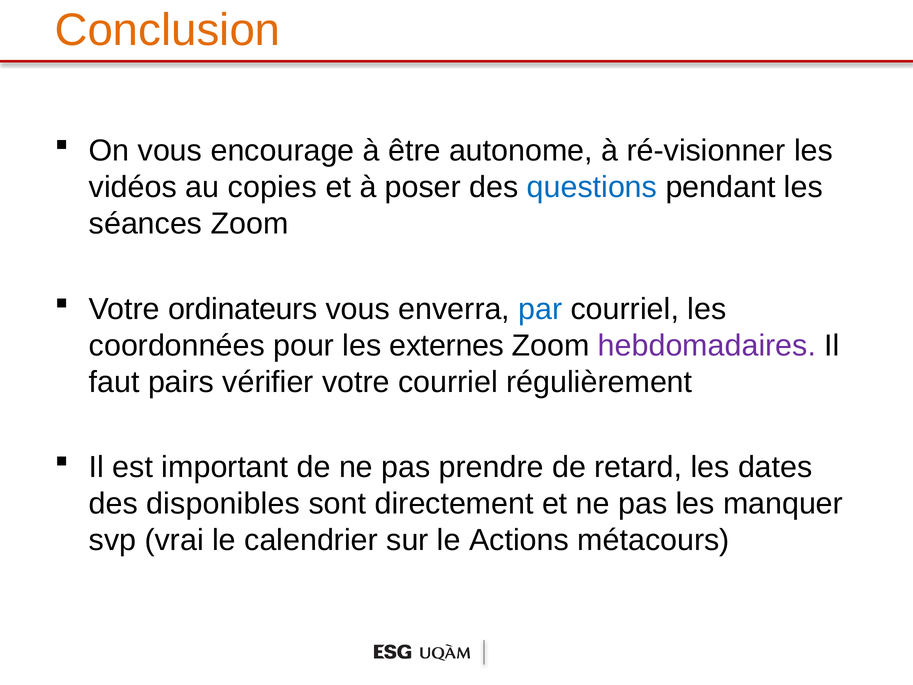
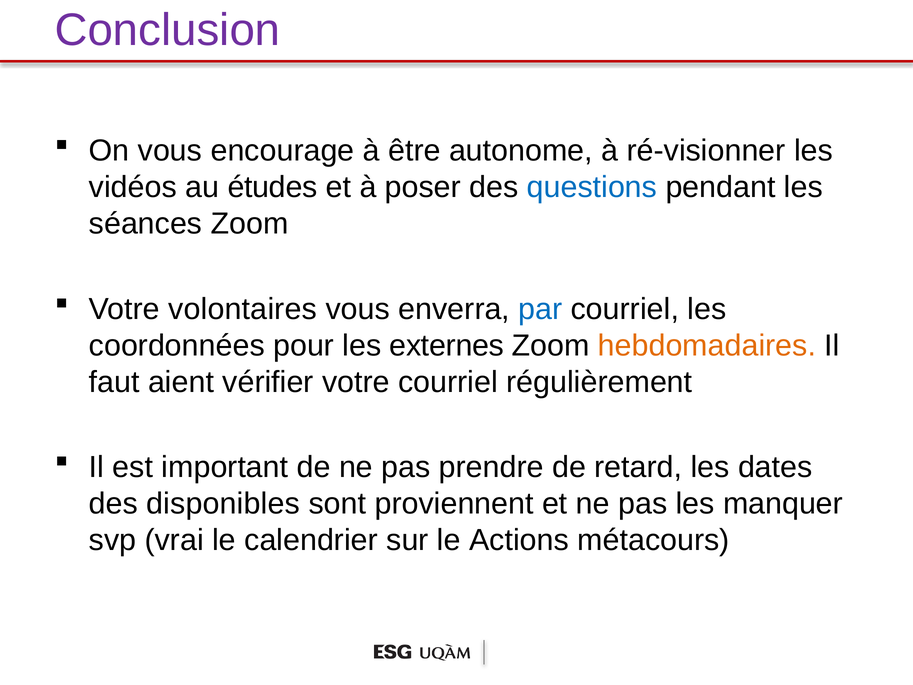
Conclusion colour: orange -> purple
copies: copies -> études
ordinateurs: ordinateurs -> volontaires
hebdomadaires colour: purple -> orange
pairs: pairs -> aient
directement: directement -> proviennent
